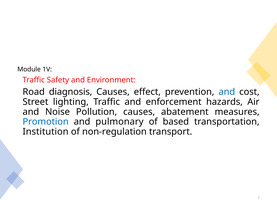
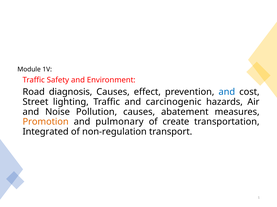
enforcement: enforcement -> carcinogenic
Promotion colour: blue -> orange
based: based -> create
Institution: Institution -> Integrated
